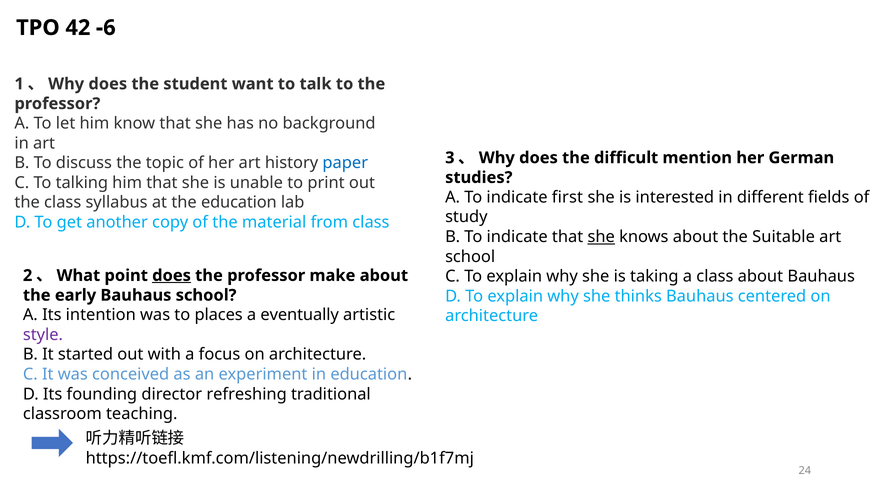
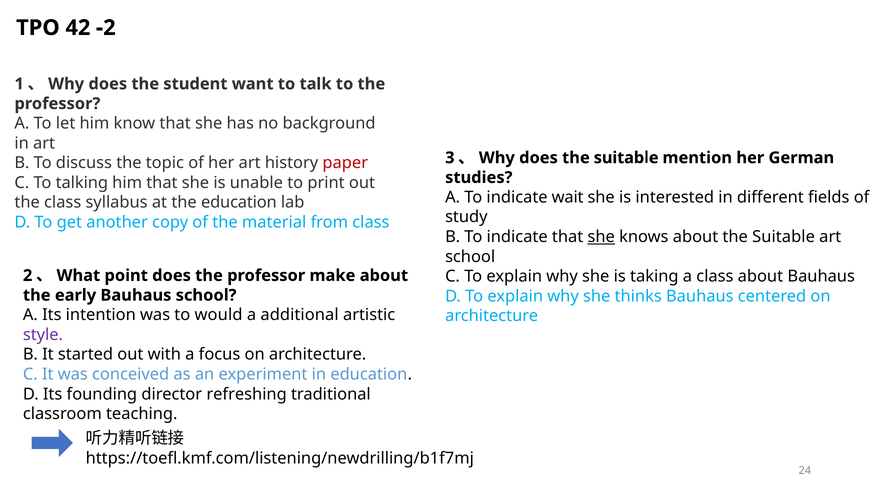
-6: -6 -> -2
does the difficult: difficult -> suitable
paper colour: blue -> red
first: first -> wait
does at (172, 275) underline: present -> none
places: places -> would
eventually: eventually -> additional
